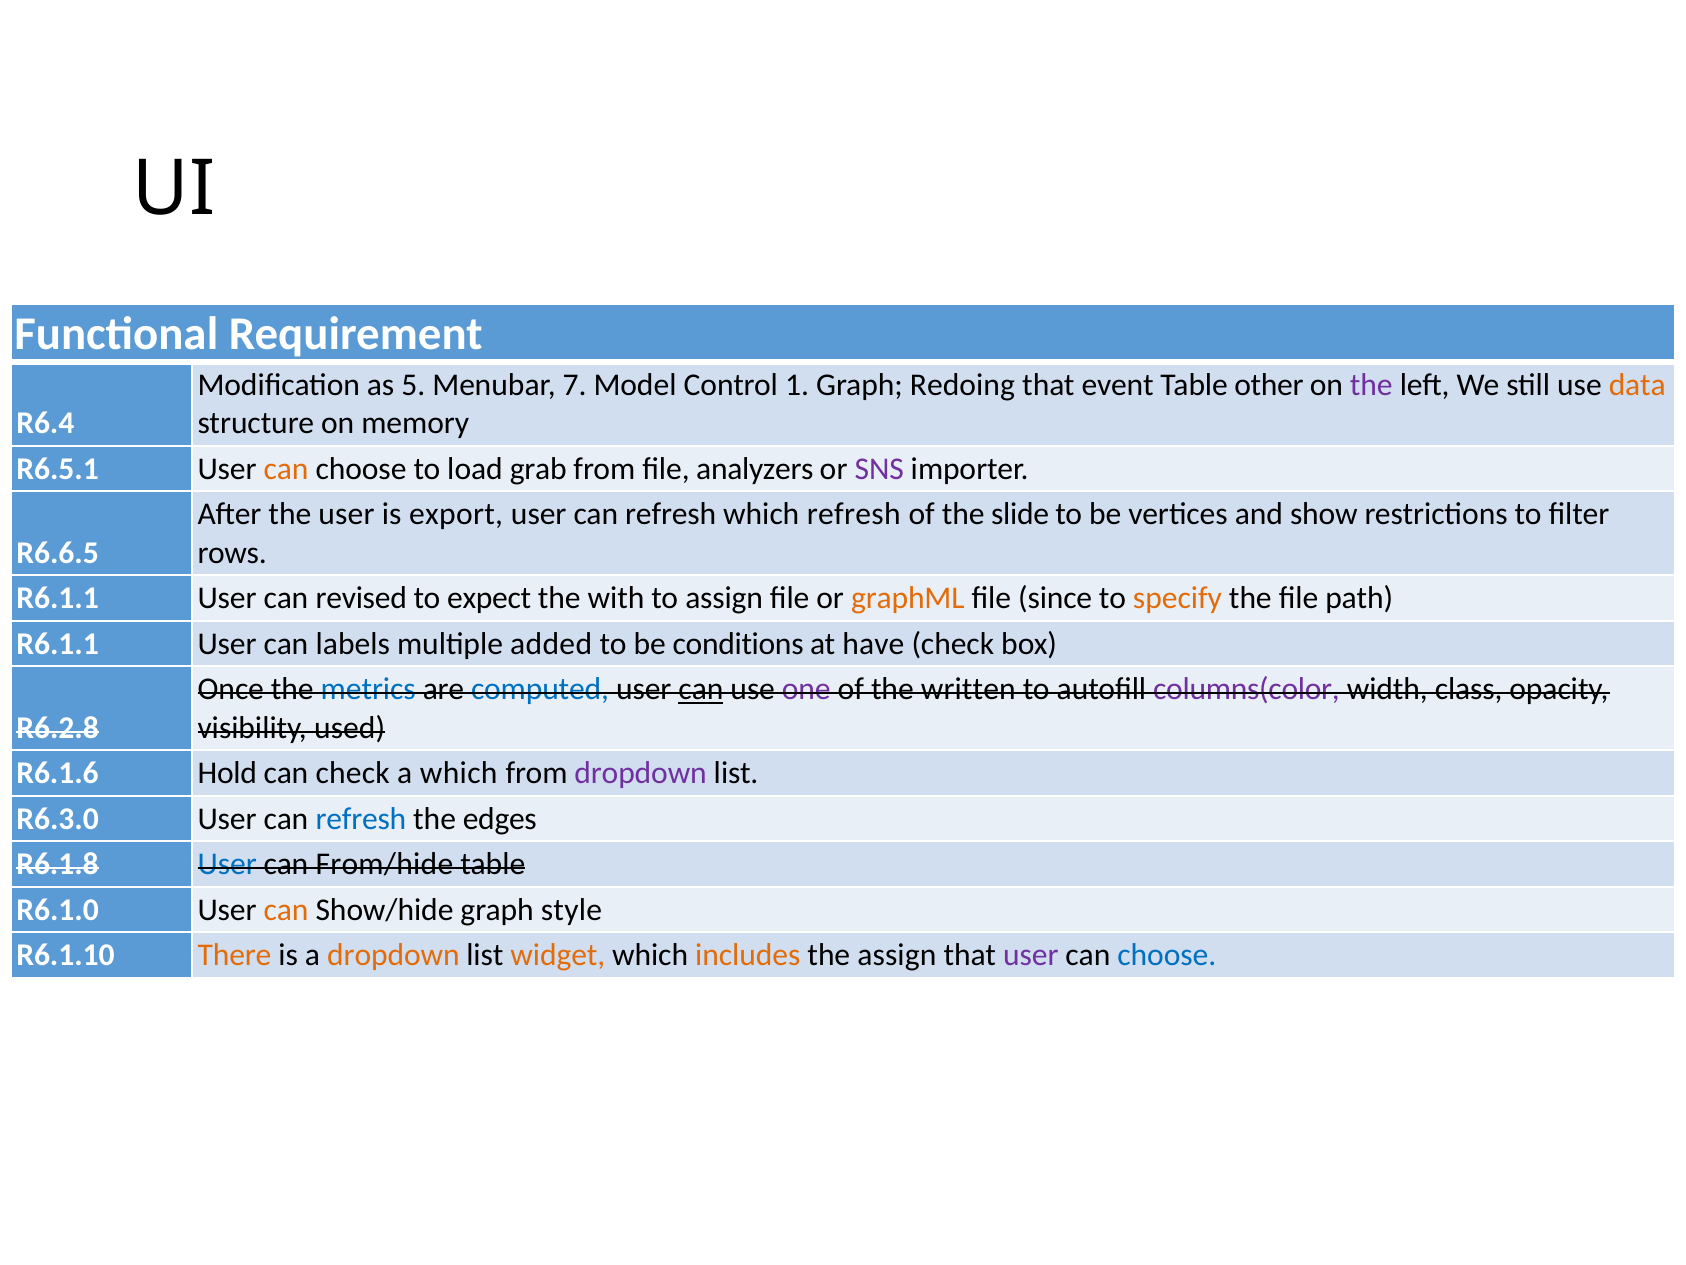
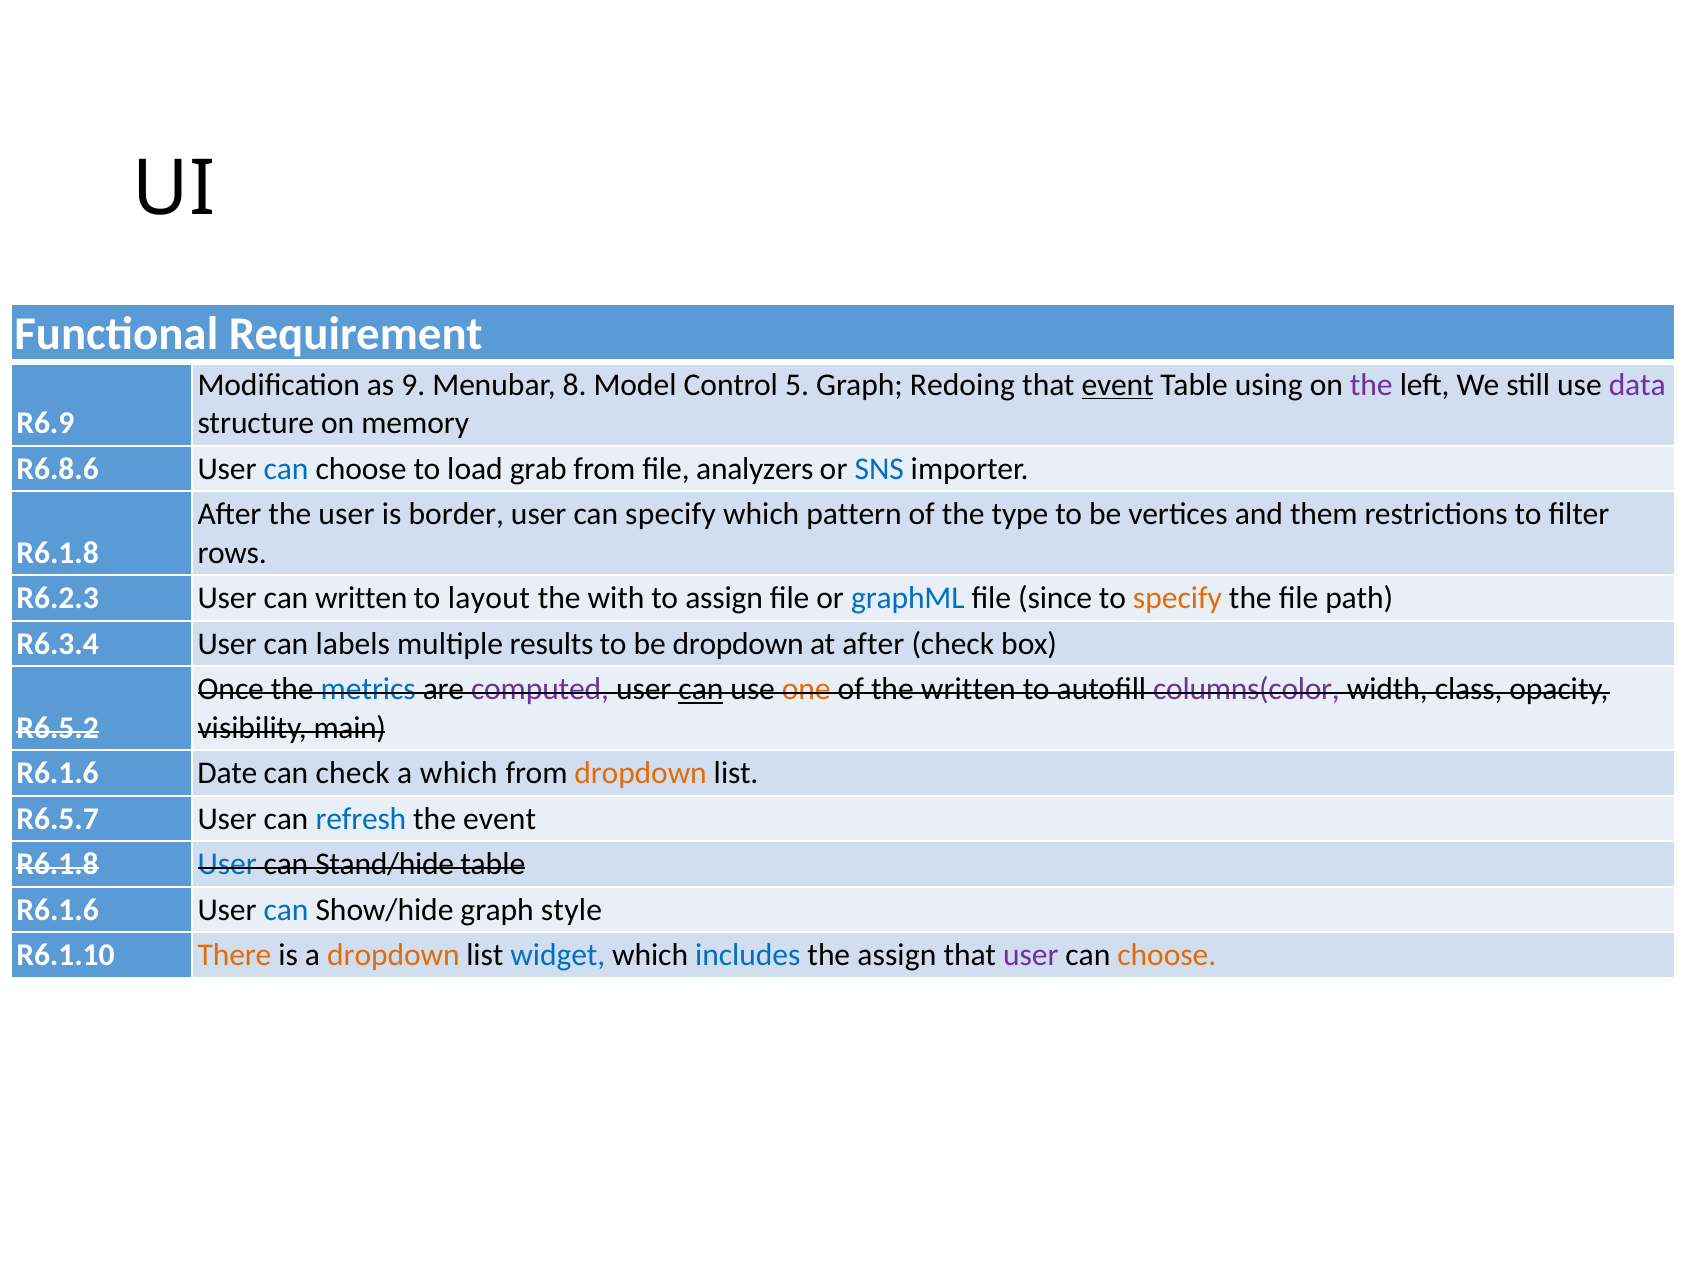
5: 5 -> 9
7: 7 -> 8
1: 1 -> 5
event at (1118, 385) underline: none -> present
other: other -> using
data colour: orange -> purple
R6.4: R6.4 -> R6.9
R6.5.1: R6.5.1 -> R6.8.6
can at (286, 469) colour: orange -> blue
SNS colour: purple -> blue
export: export -> border
refresh at (671, 514): refresh -> specify
which refresh: refresh -> pattern
slide: slide -> type
show: show -> them
R6.6.5 at (58, 553): R6.6.5 -> R6.1.8
R6.1.1 at (58, 598): R6.1.1 -> R6.2.3
can revised: revised -> written
expect: expect -> layout
graphML colour: orange -> blue
R6.1.1 at (58, 644): R6.1.1 -> R6.3.4
added: added -> results
be conditions: conditions -> dropdown
at have: have -> after
computed colour: blue -> purple
one colour: purple -> orange
R6.2.8: R6.2.8 -> R6.5.2
used: used -> main
Hold: Hold -> Date
dropdown at (641, 773) colour: purple -> orange
R6.3.0: R6.3.0 -> R6.5.7
the edges: edges -> event
From/hide: From/hide -> Stand/hide
R6.1.0 at (58, 910): R6.1.0 -> R6.1.6
can at (286, 910) colour: orange -> blue
widget colour: orange -> blue
includes colour: orange -> blue
choose at (1167, 955) colour: blue -> orange
